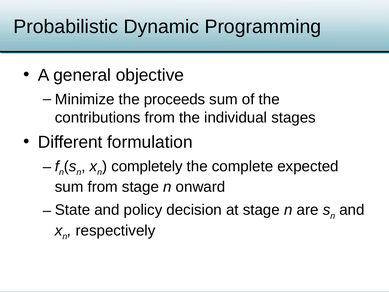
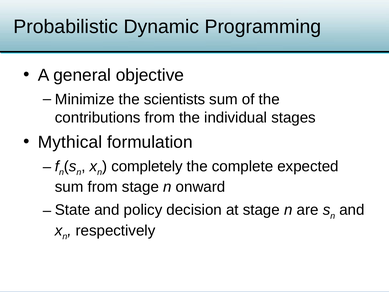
proceeds: proceeds -> scientists
Different: Different -> Mythical
